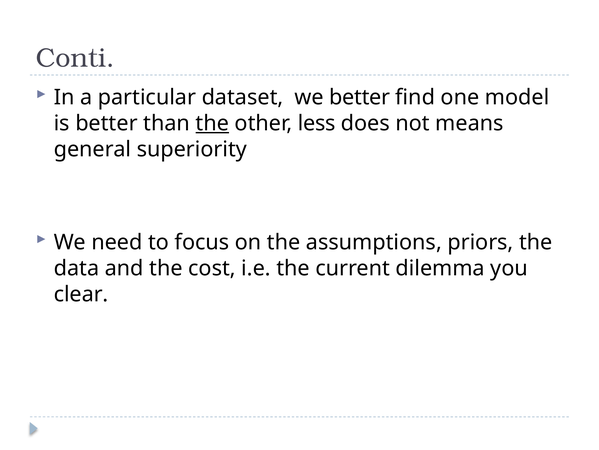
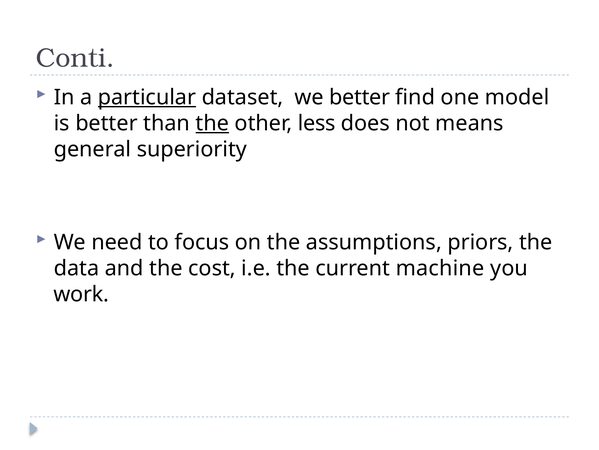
particular underline: none -> present
dilemma: dilemma -> machine
clear: clear -> work
